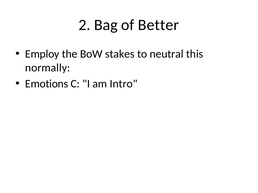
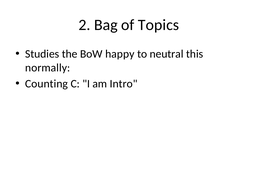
Better: Better -> Topics
Employ: Employ -> Studies
stakes: stakes -> happy
Emotions: Emotions -> Counting
